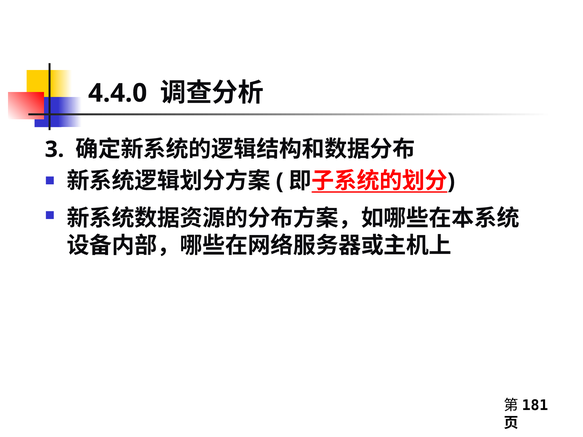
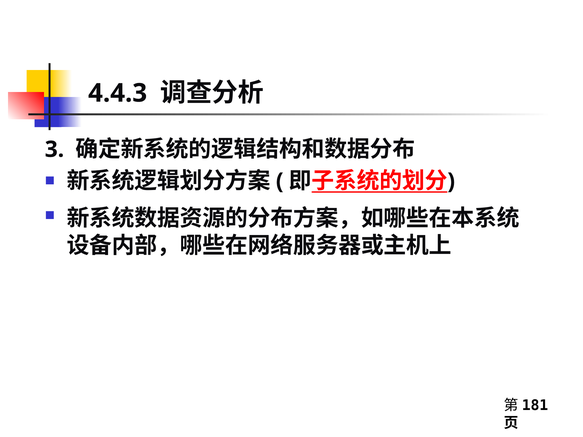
4.4.0: 4.4.0 -> 4.4.3
